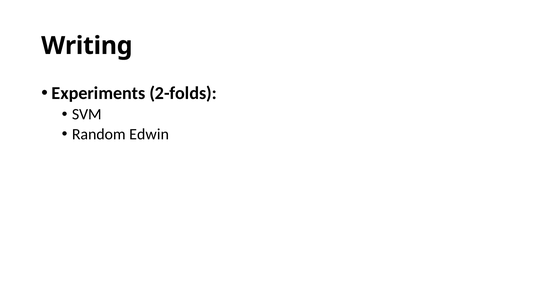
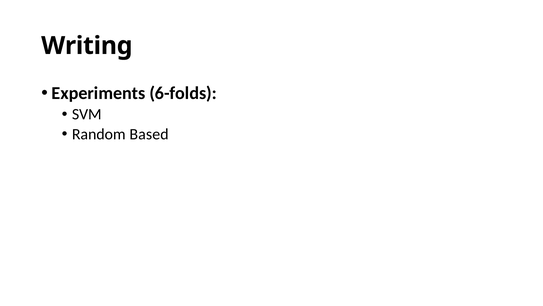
2-folds: 2-folds -> 6-folds
Edwin: Edwin -> Based
